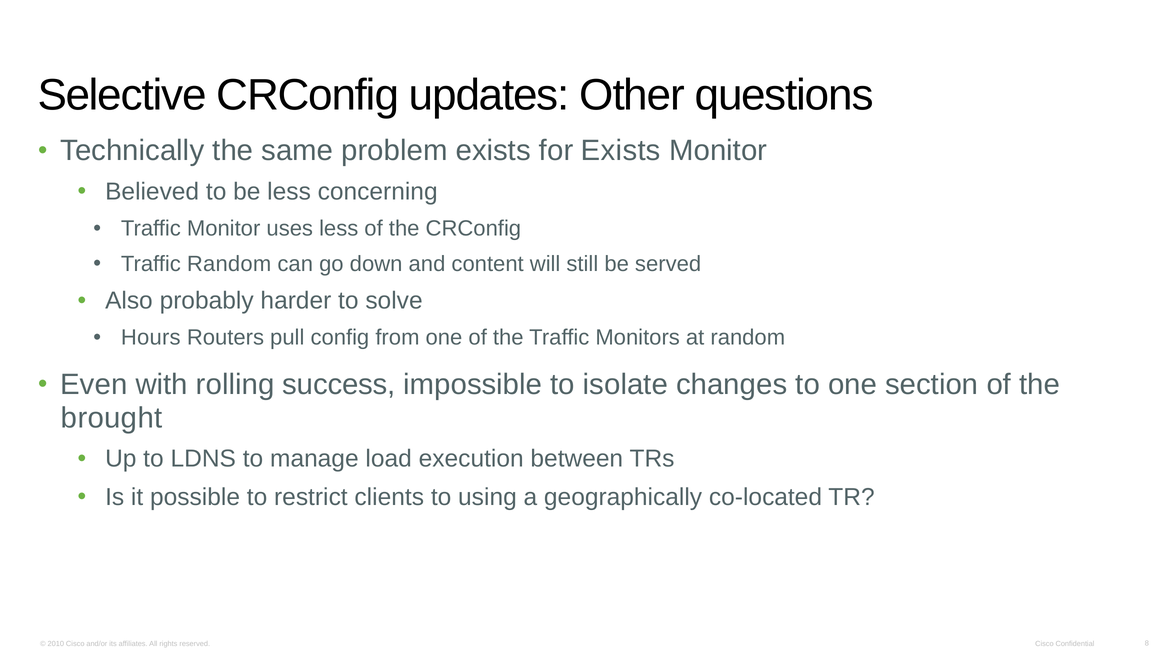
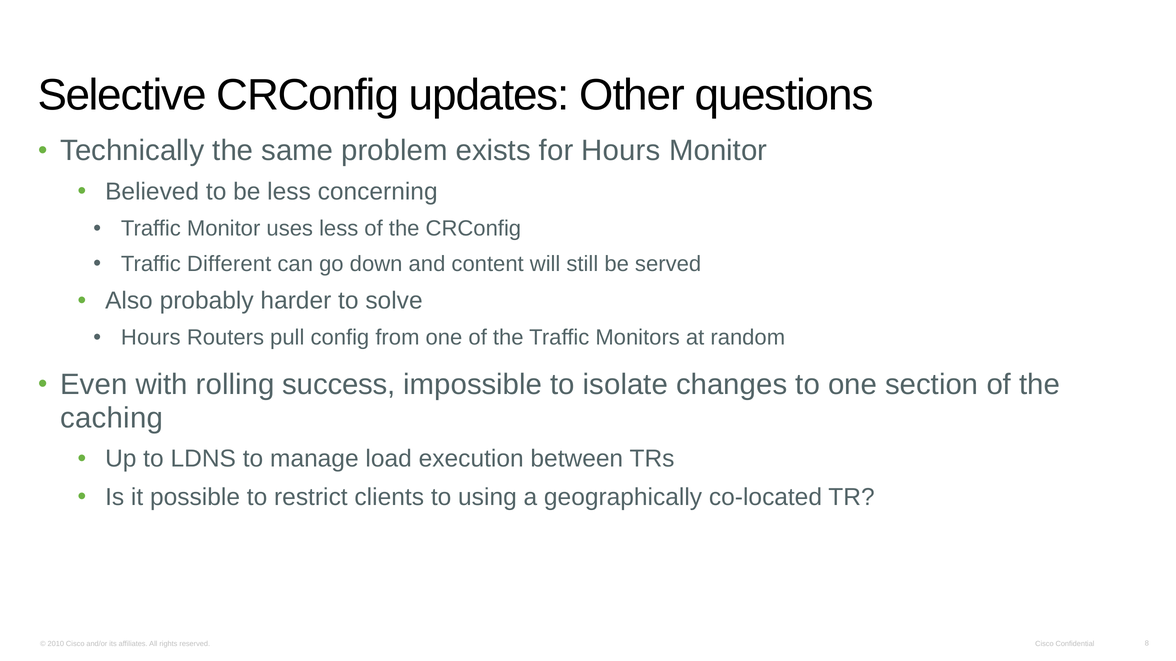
for Exists: Exists -> Hours
Traffic Random: Random -> Different
brought: brought -> caching
